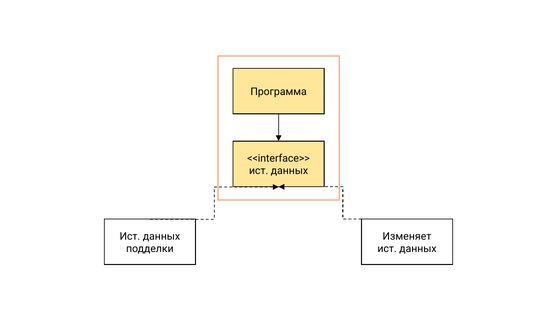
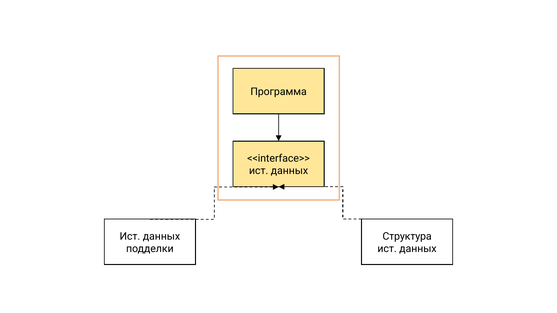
Изменяет: Изменяет -> Структура
